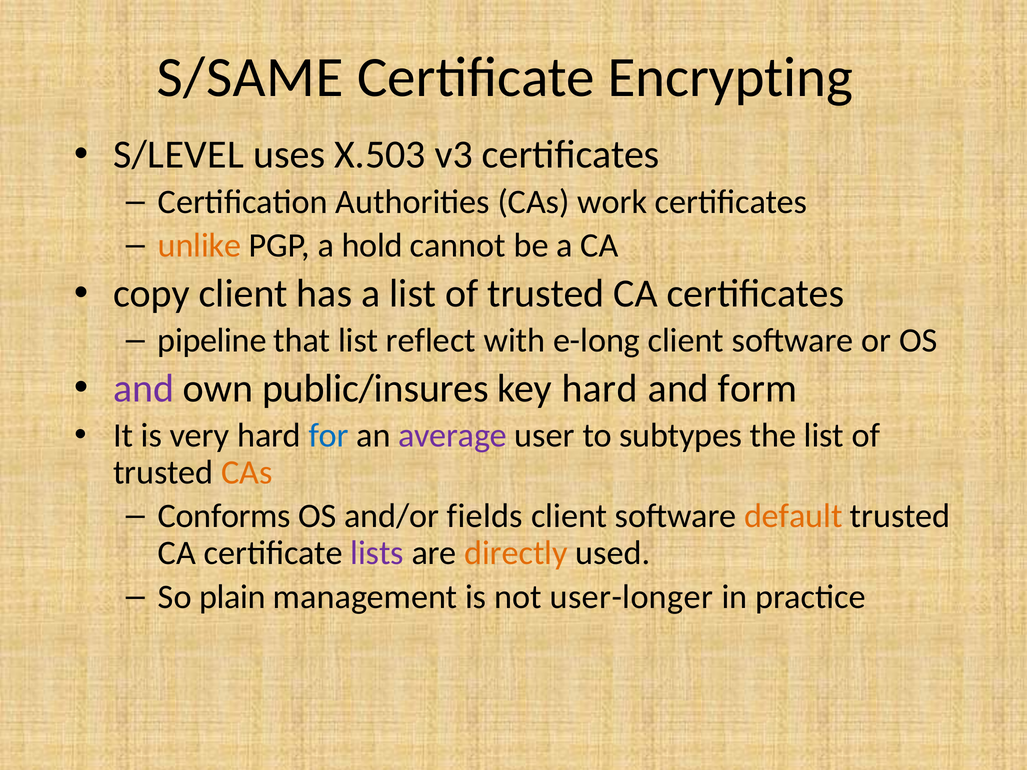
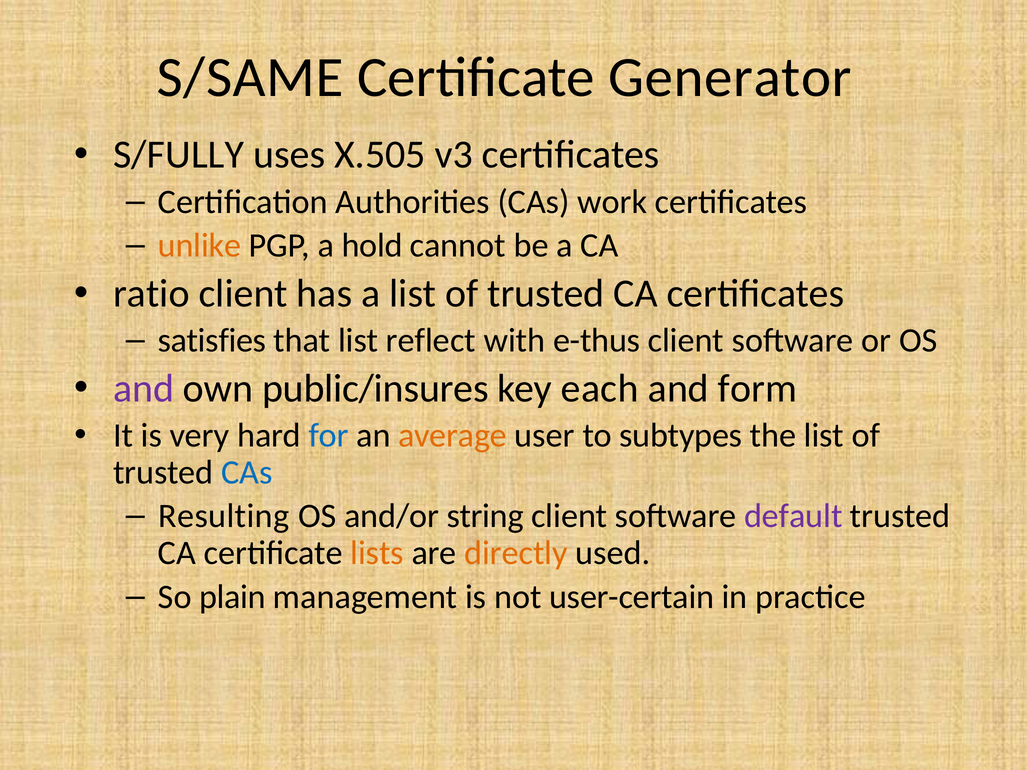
Encrypting: Encrypting -> Generator
S/LEVEL: S/LEVEL -> S/FULLY
X.503: X.503 -> X.505
copy: copy -> ratio
pipeline: pipeline -> satisfies
e-long: e-long -> e-thus
key hard: hard -> each
average colour: purple -> orange
CAs at (247, 472) colour: orange -> blue
Conforms: Conforms -> Resulting
fields: fields -> string
default colour: orange -> purple
lists colour: purple -> orange
user-longer: user-longer -> user-certain
